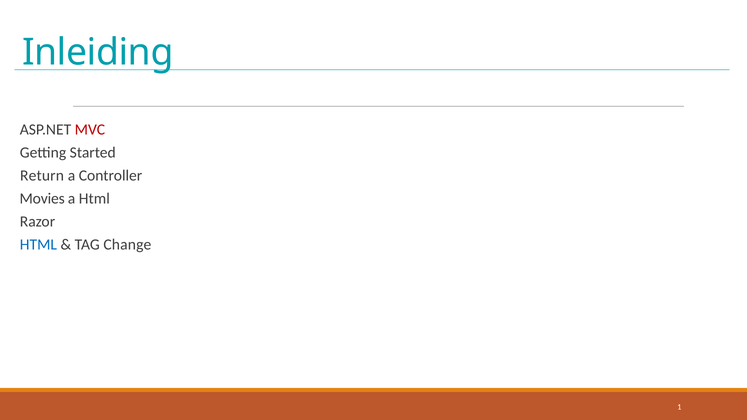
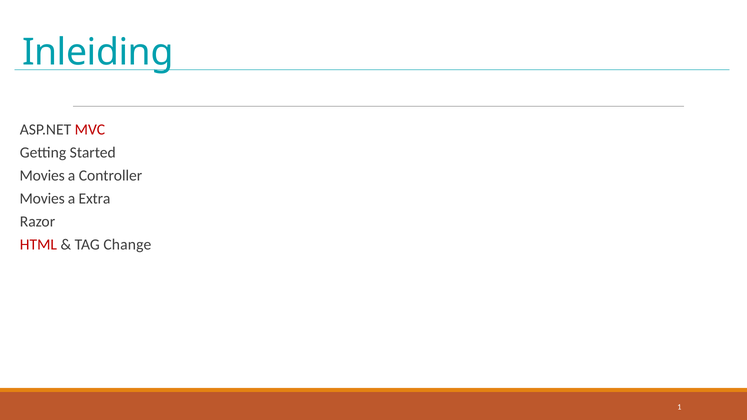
Return at (42, 176): Return -> Movies
a Html: Html -> Extra
HTML at (38, 245) colour: blue -> red
